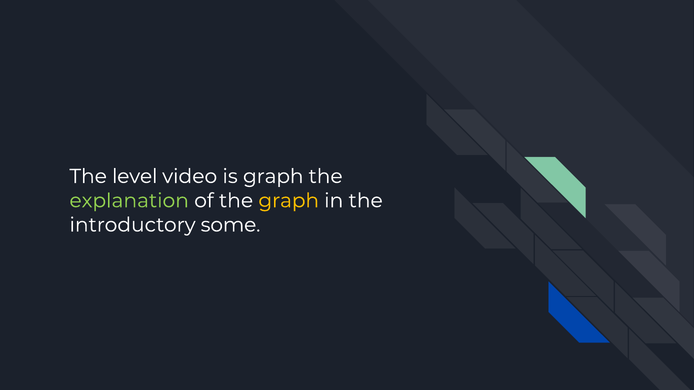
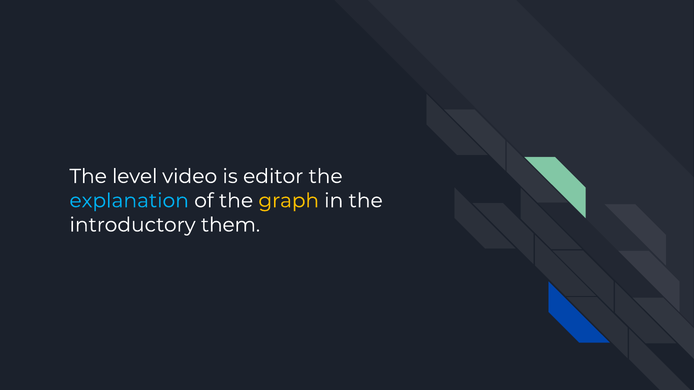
is graph: graph -> editor
explanation colour: light green -> light blue
some: some -> them
